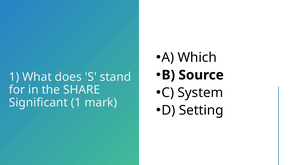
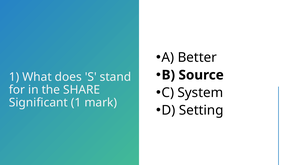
Which: Which -> Better
